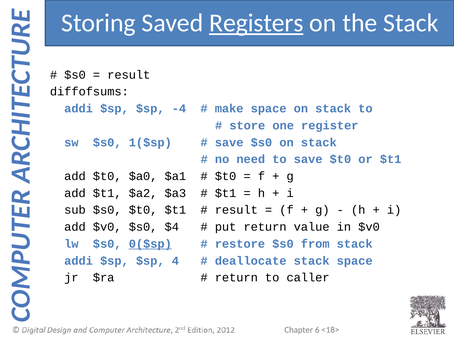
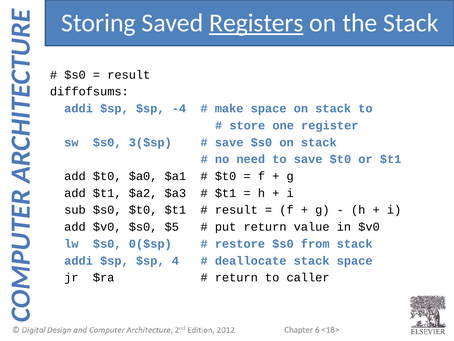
1($sp: 1($sp -> 3($sp
$4: $4 -> $5
0($sp underline: present -> none
